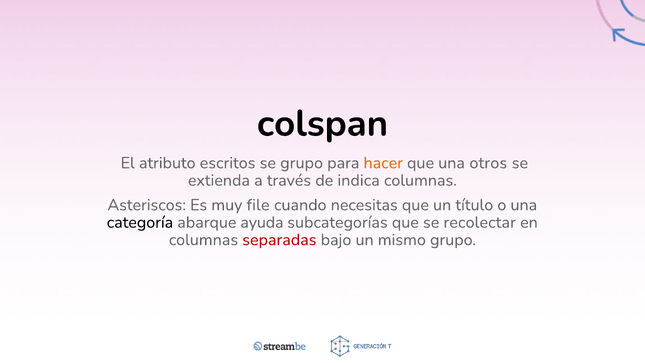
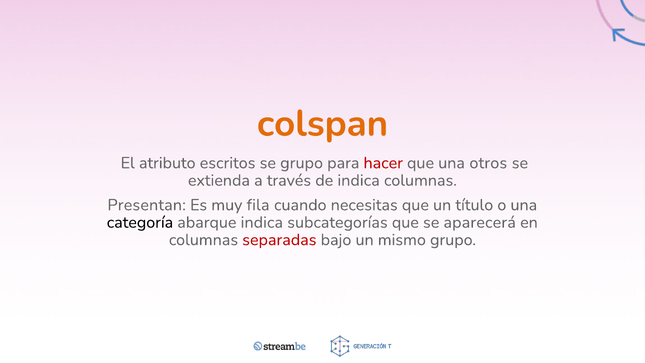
colspan colour: black -> orange
hacer colour: orange -> red
Asteriscos: Asteriscos -> Presentan
file: file -> fila
abarque ayuda: ayuda -> indica
recolectar: recolectar -> aparecerá
